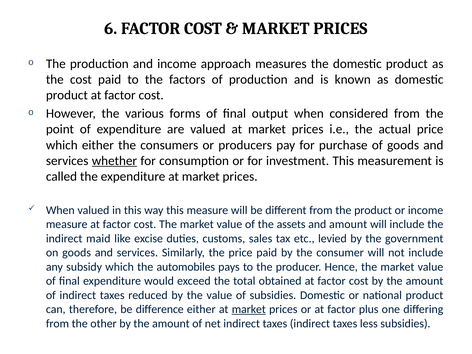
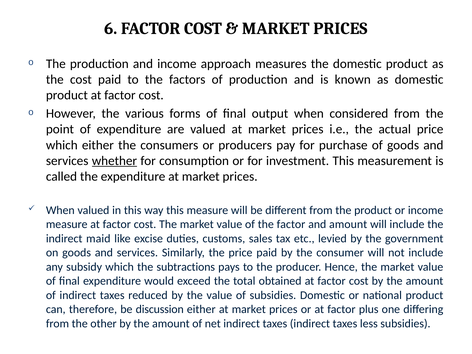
the assets: assets -> factor
automobiles: automobiles -> subtractions
difference: difference -> discussion
market at (249, 309) underline: present -> none
